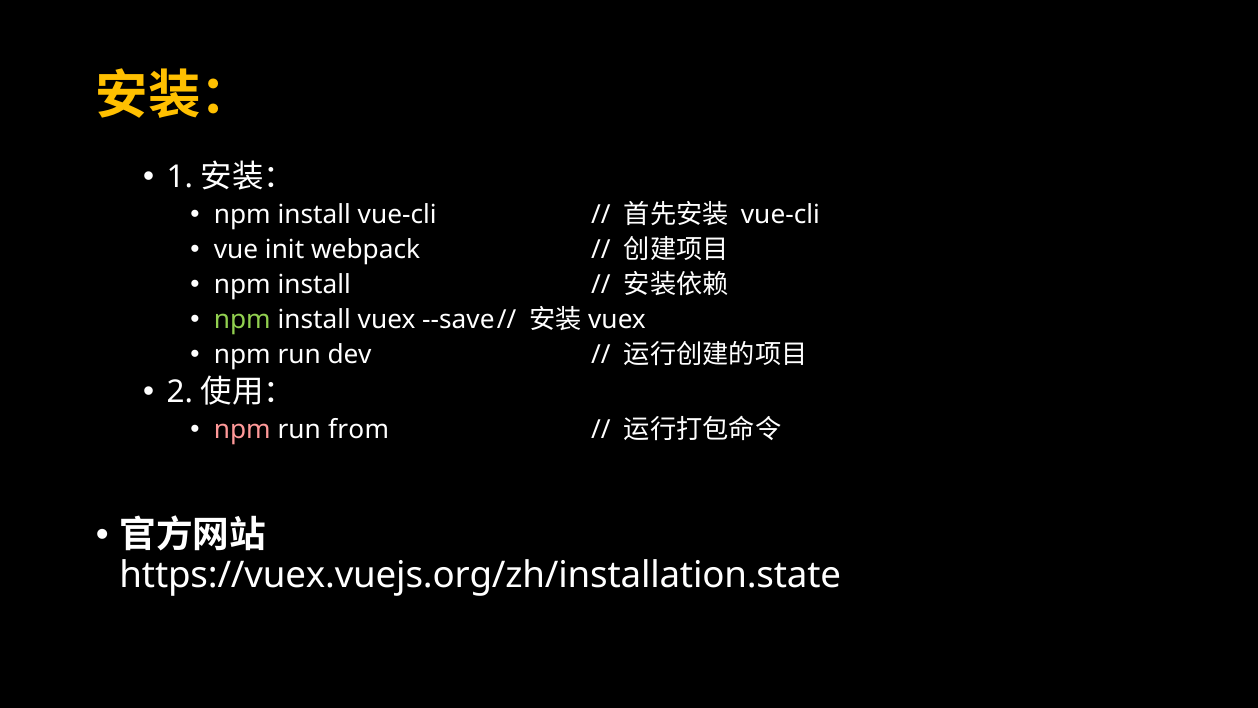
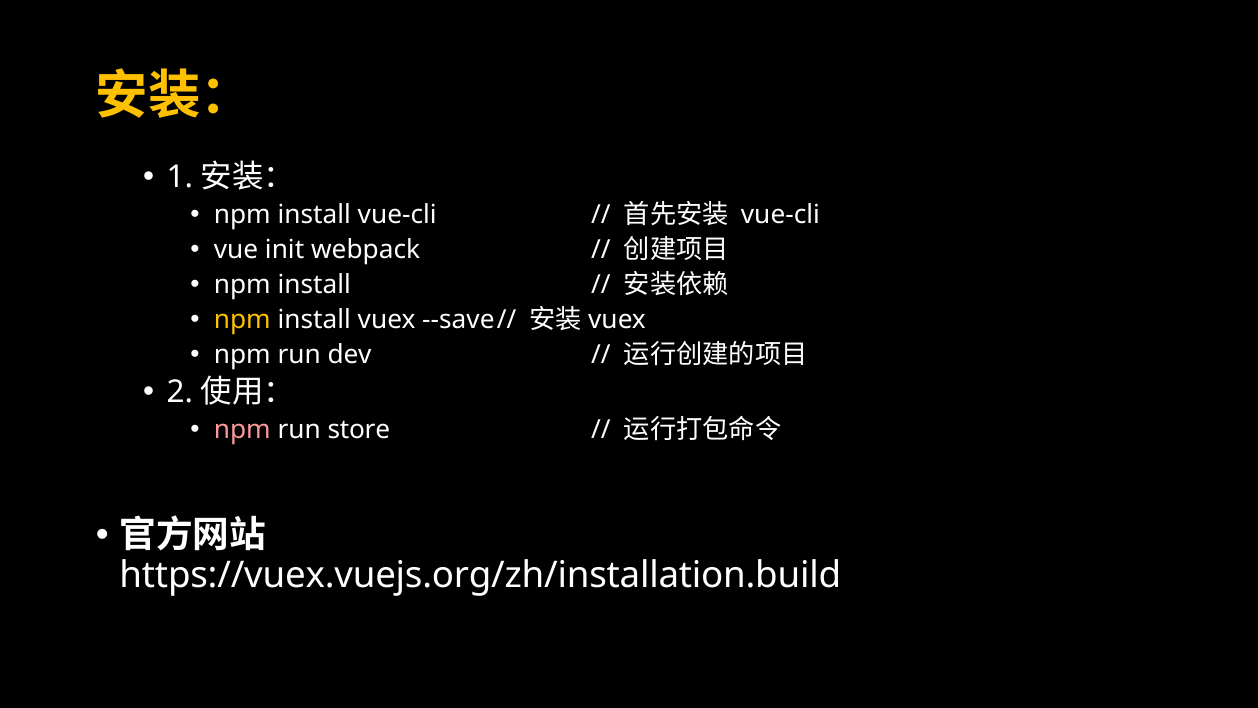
npm at (242, 320) colour: light green -> yellow
from: from -> store
https://vuex.vuejs.org/zh/installation.state: https://vuex.vuejs.org/zh/installation.state -> https://vuex.vuejs.org/zh/installation.build
